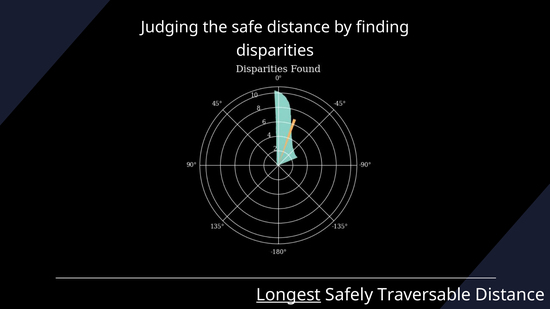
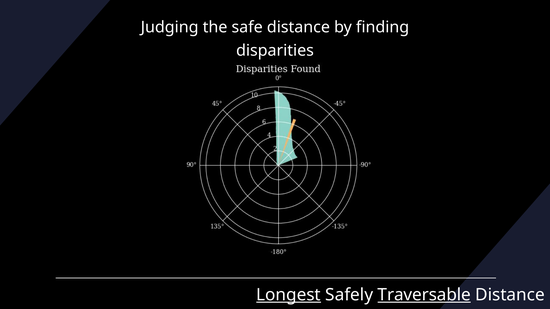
Traversable underline: none -> present
